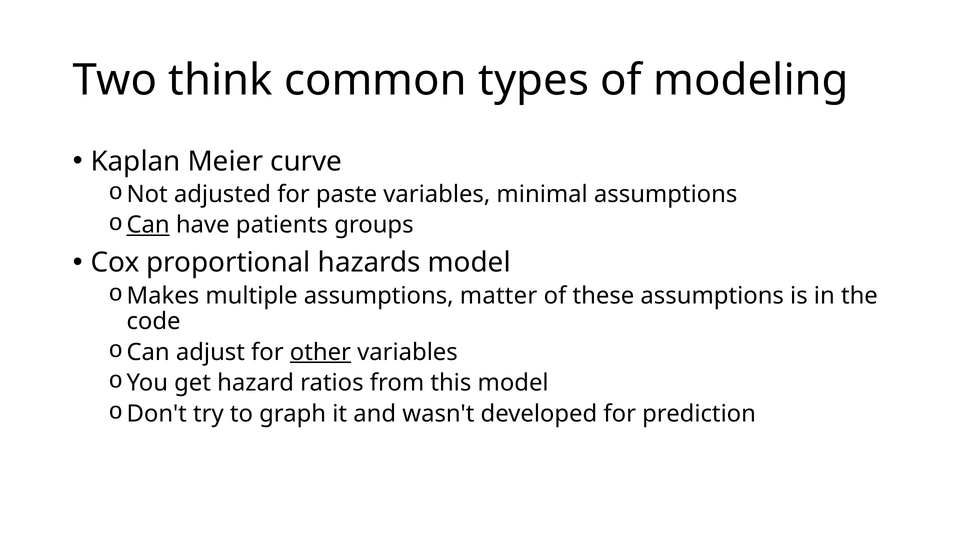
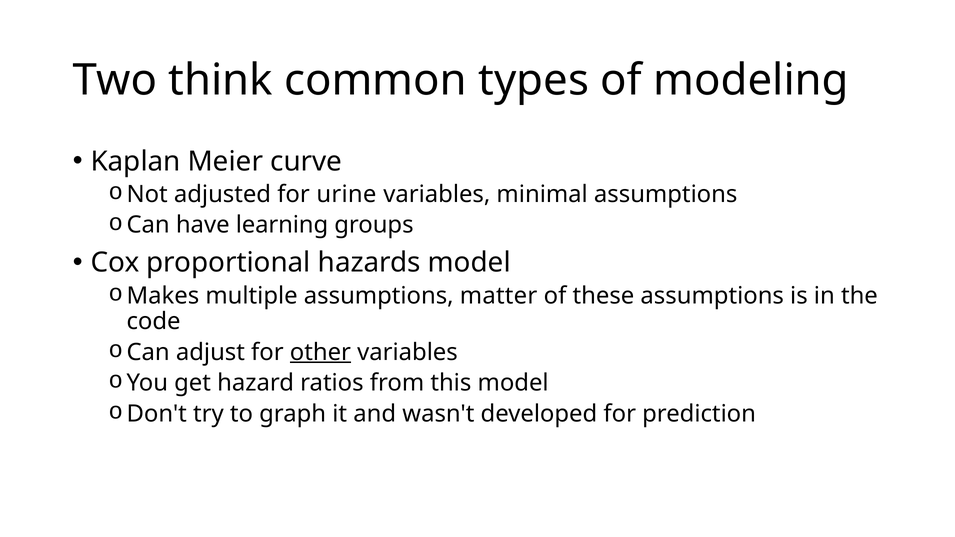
paste: paste -> urine
Can at (148, 225) underline: present -> none
patients: patients -> learning
